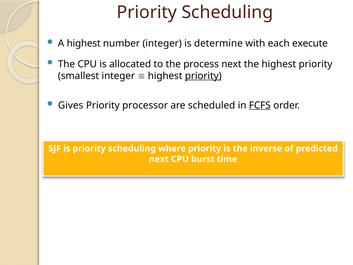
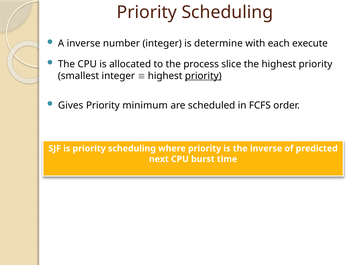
A highest: highest -> inverse
process next: next -> slice
processor: processor -> minimum
FCFS underline: present -> none
